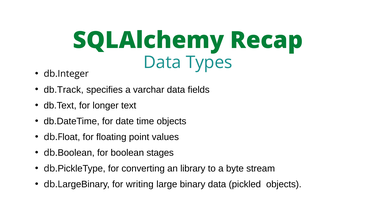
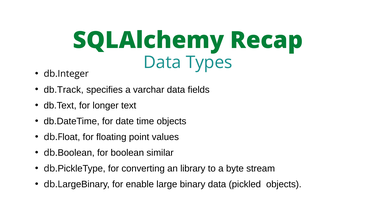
stages: stages -> similar
writing: writing -> enable
